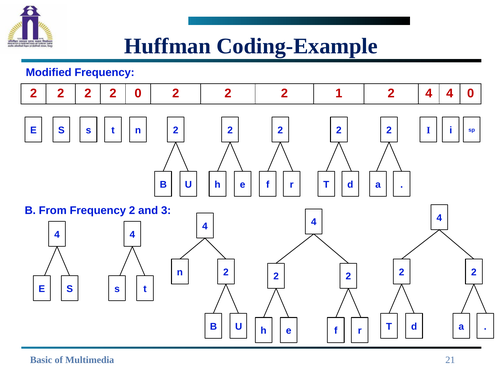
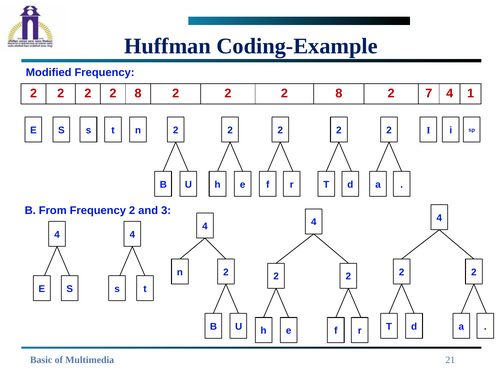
0 at (138, 93): 0 -> 8
1 at (339, 93): 1 -> 8
4 at (429, 93): 4 -> 7
4 0: 0 -> 1
